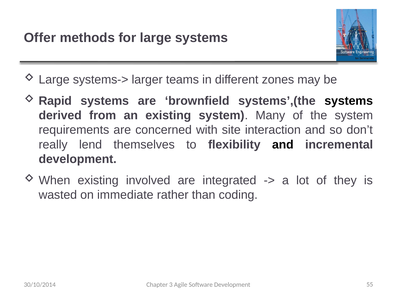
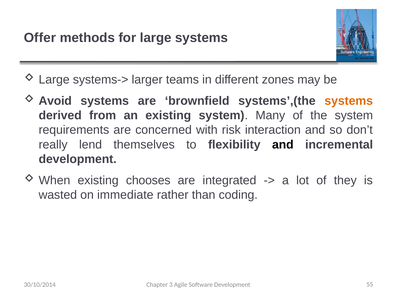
Rapid: Rapid -> Avoid
systems at (349, 101) colour: black -> orange
site: site -> risk
involved: involved -> chooses
